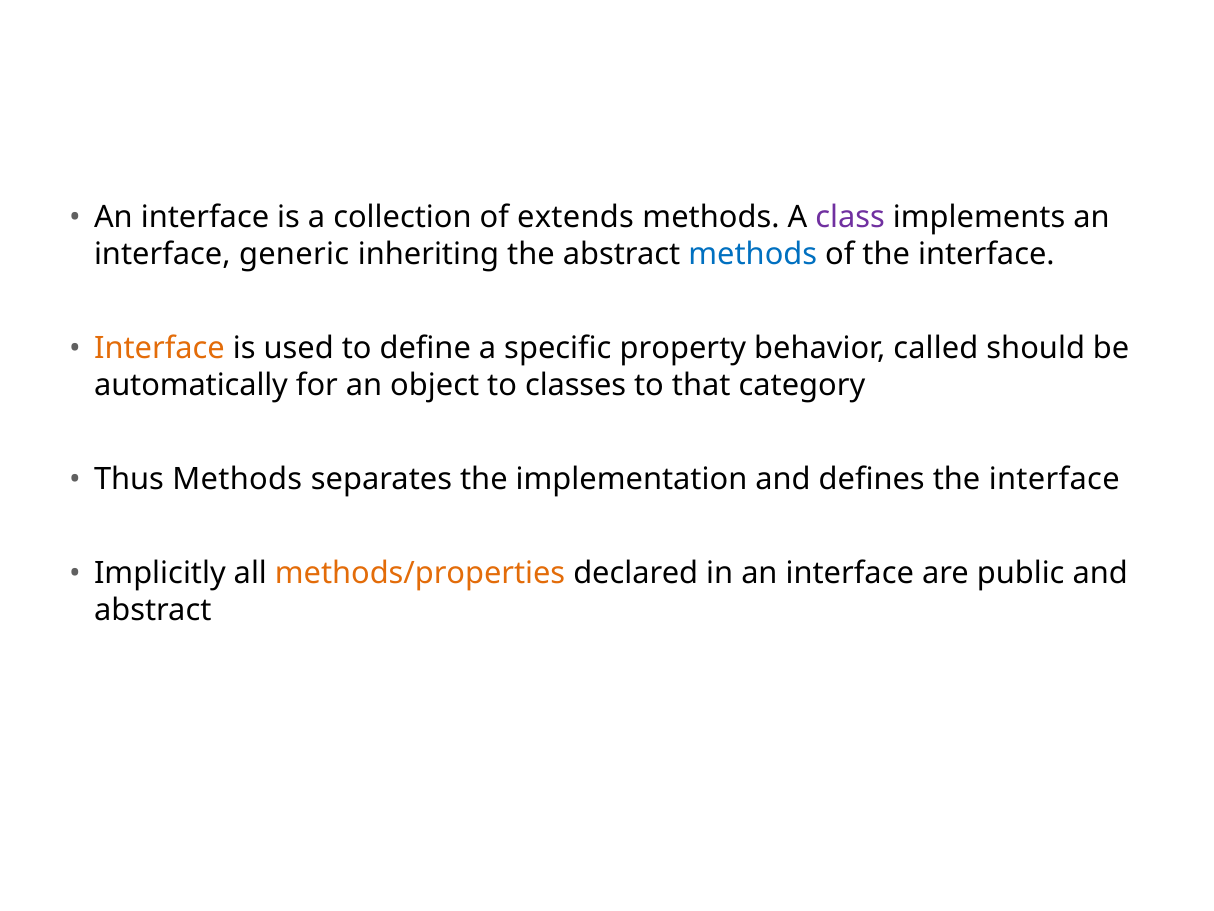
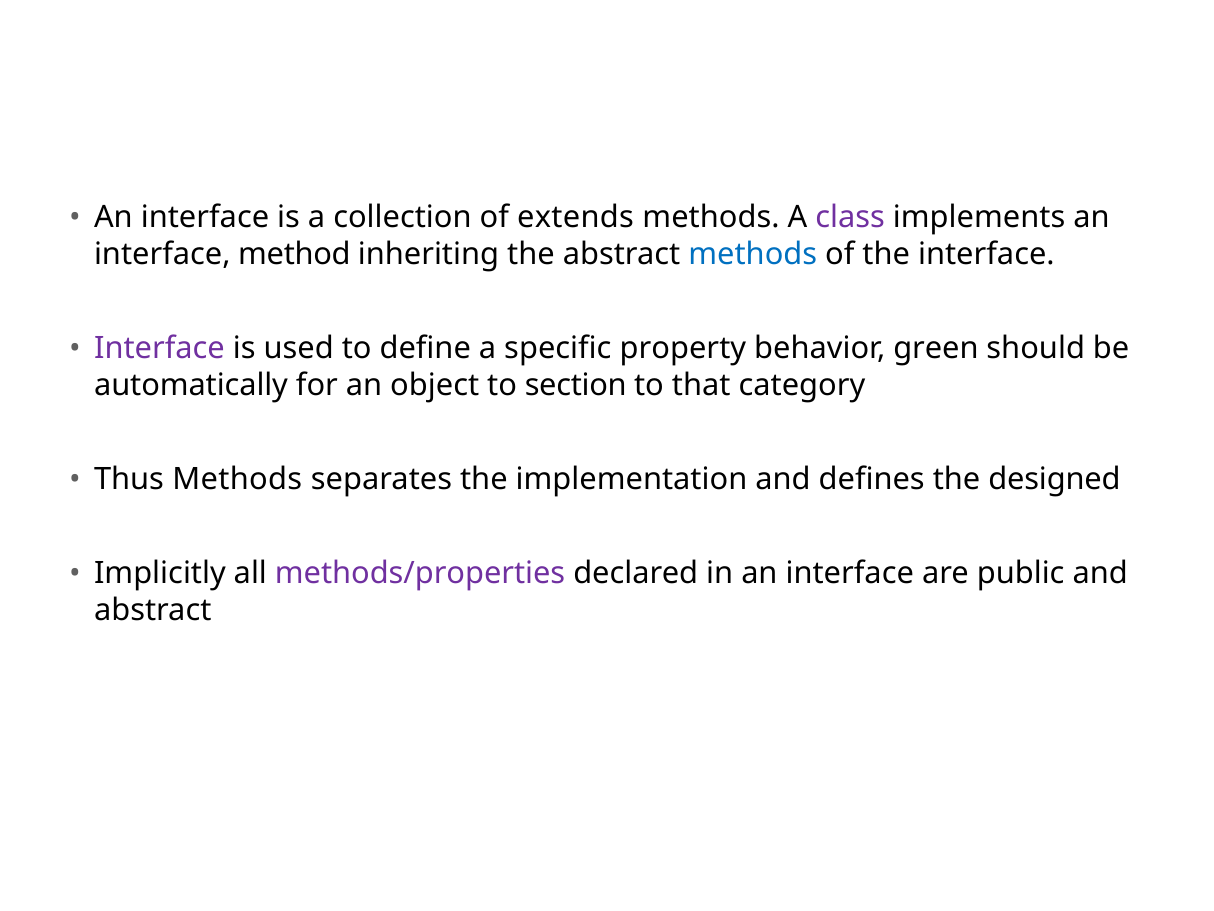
generic: generic -> method
Interface at (159, 349) colour: orange -> purple
called: called -> green
classes: classes -> section
defines the interface: interface -> designed
methods/properties colour: orange -> purple
